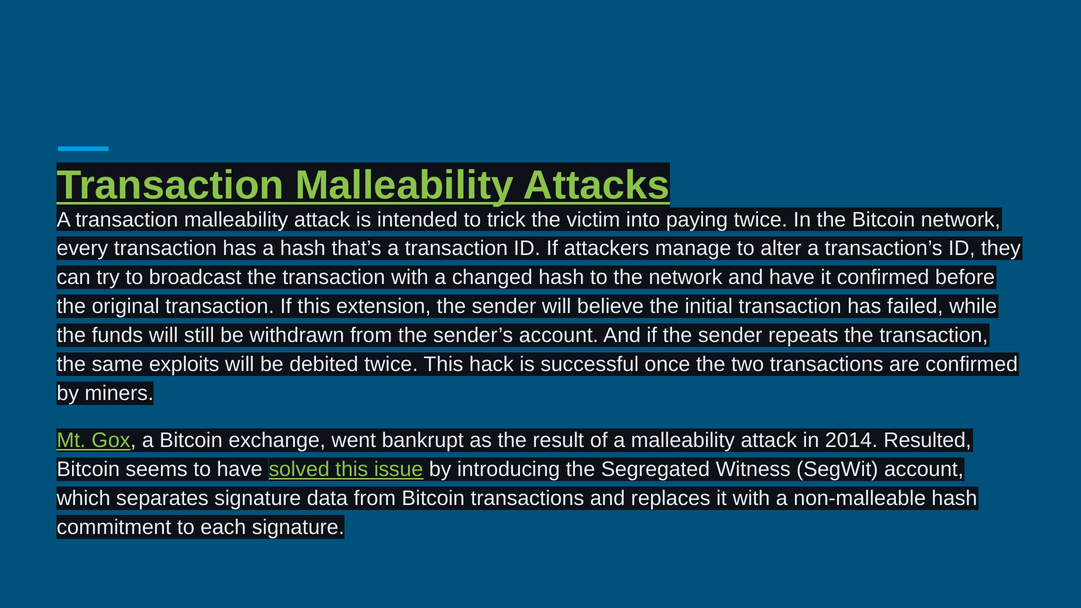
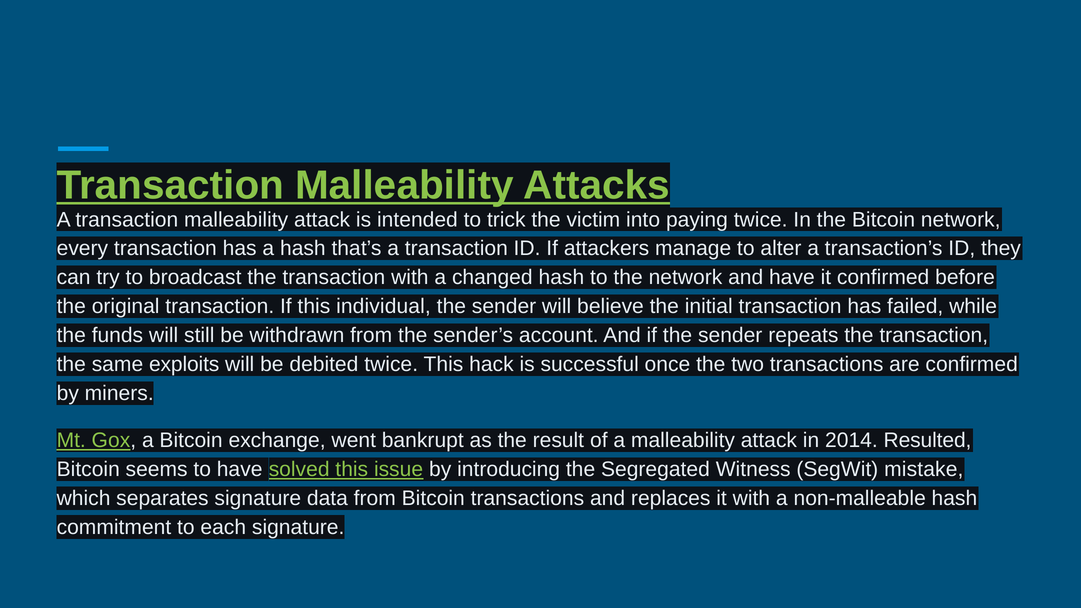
extension: extension -> individual
SegWit account: account -> mistake
